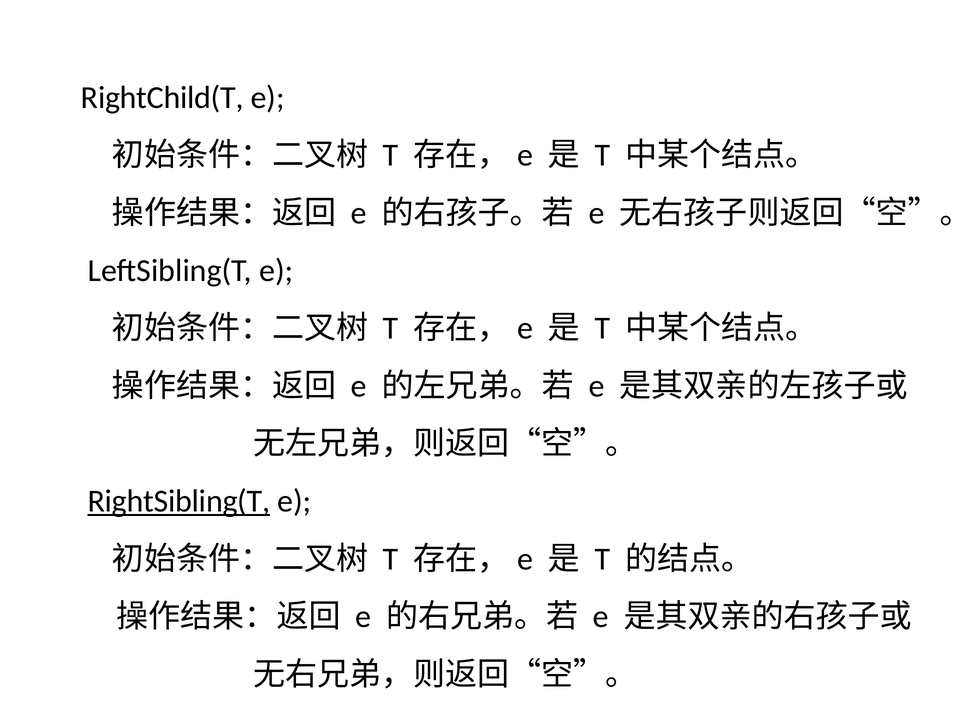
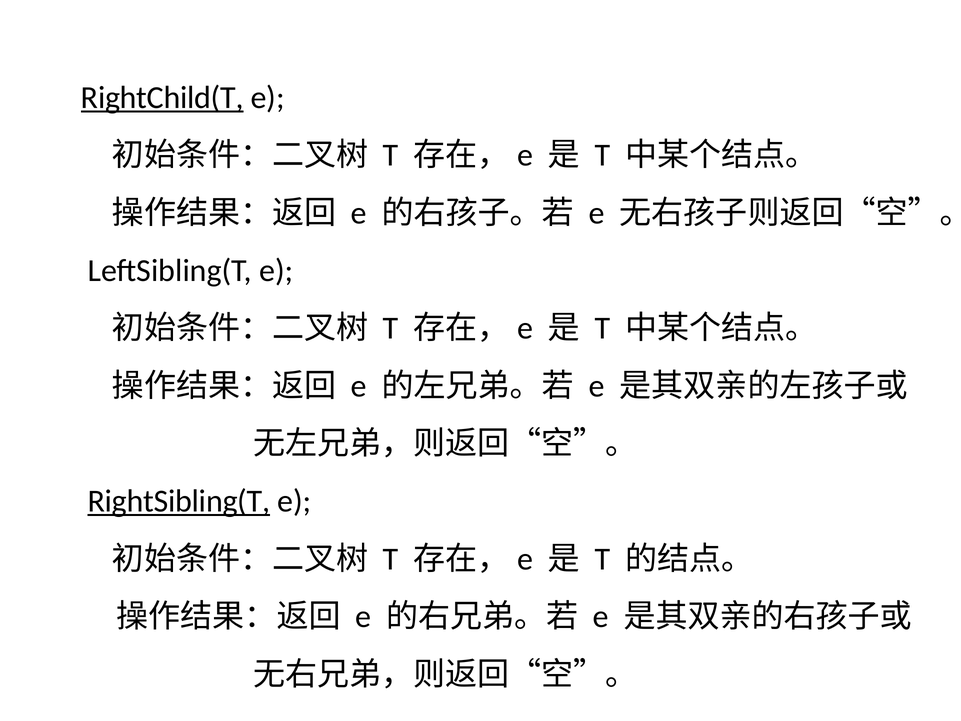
RightChild(T underline: none -> present
